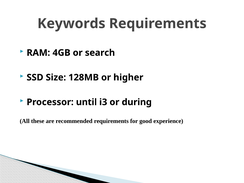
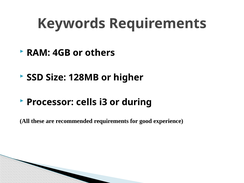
search: search -> others
until: until -> cells
